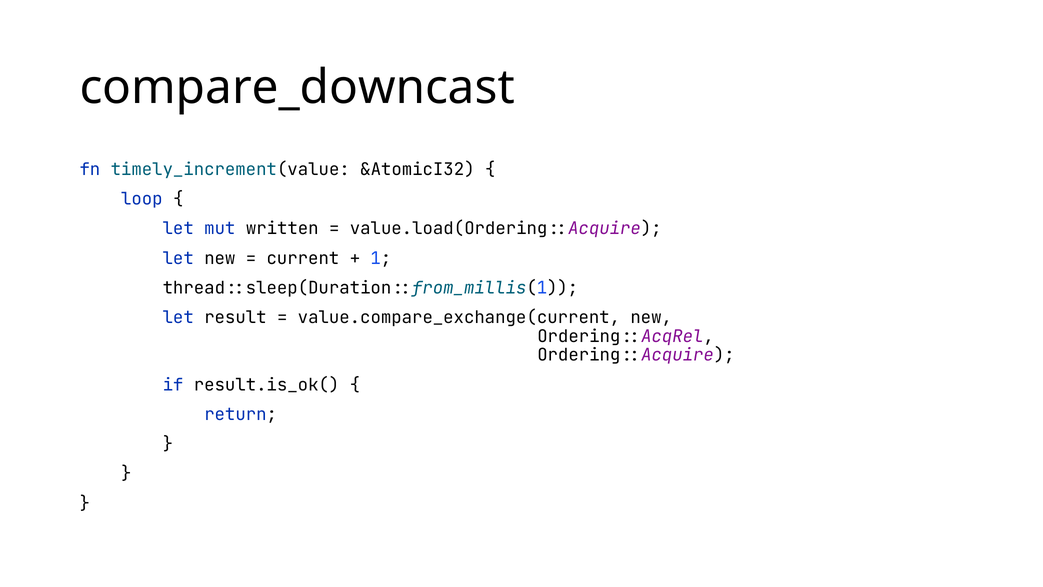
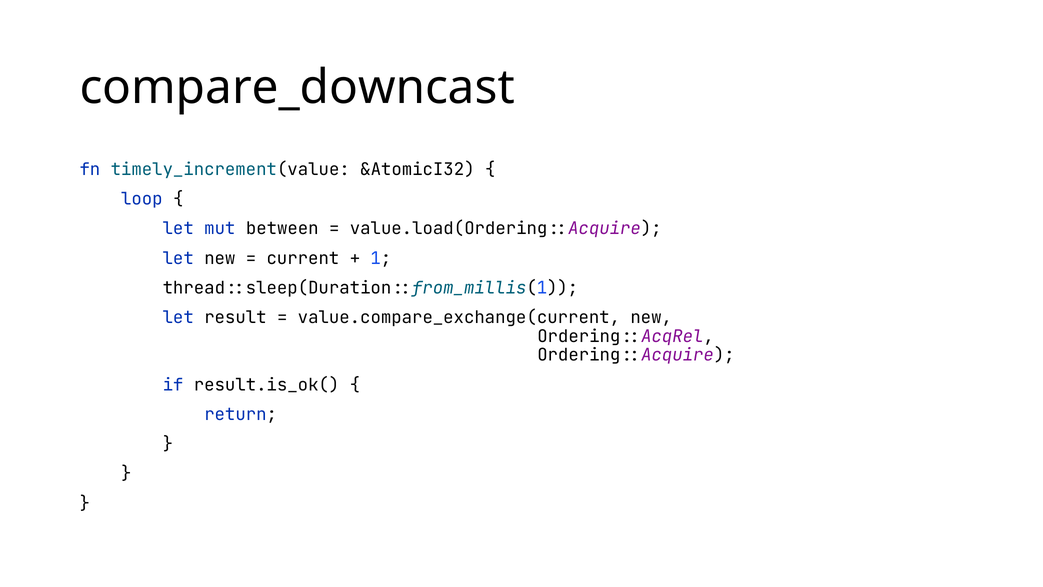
written: written -> between
